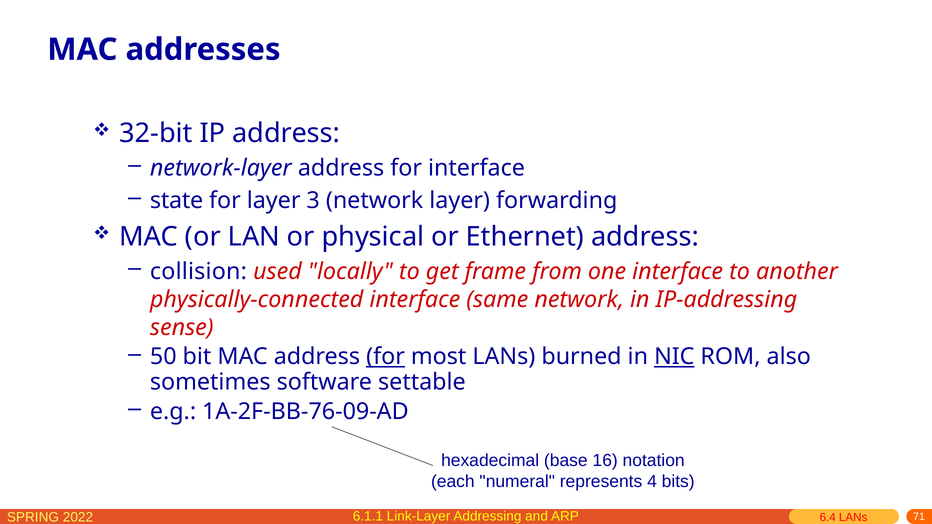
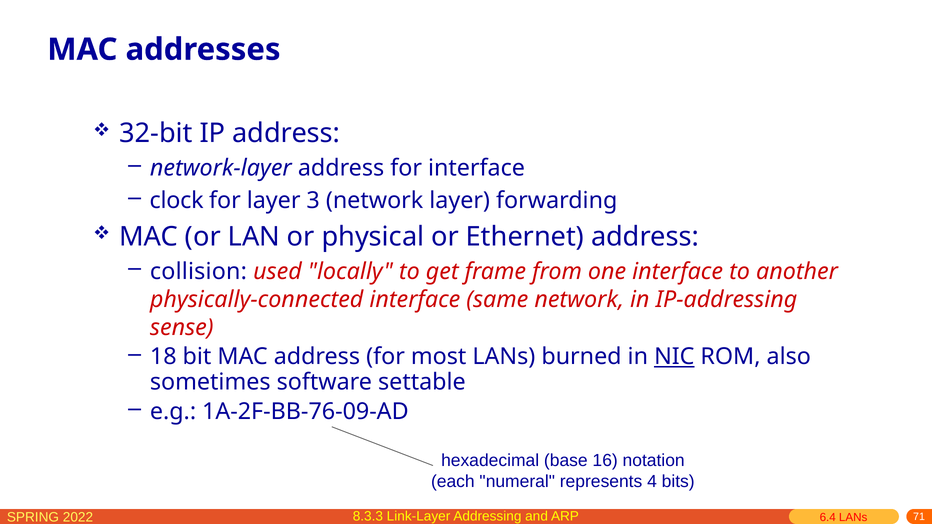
state: state -> clock
50: 50 -> 18
for at (386, 357) underline: present -> none
6.1.1: 6.1.1 -> 8.3.3
